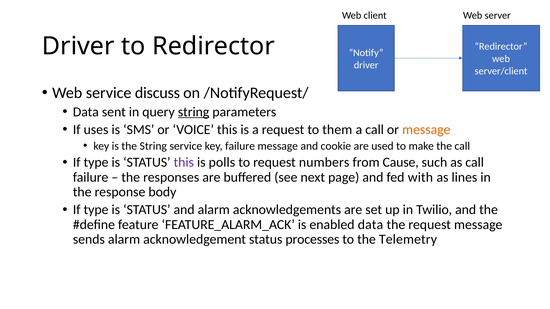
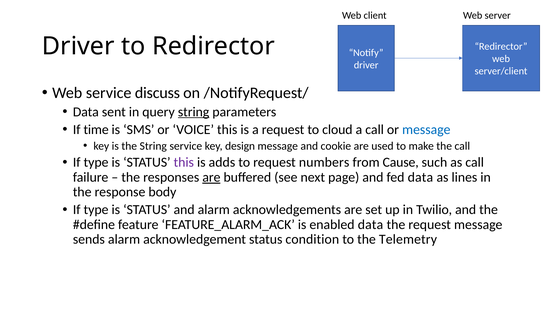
uses: uses -> time
them: them -> cloud
message at (426, 130) colour: orange -> blue
key failure: failure -> design
polls: polls -> adds
are at (211, 177) underline: none -> present
fed with: with -> data
processes: processes -> condition
